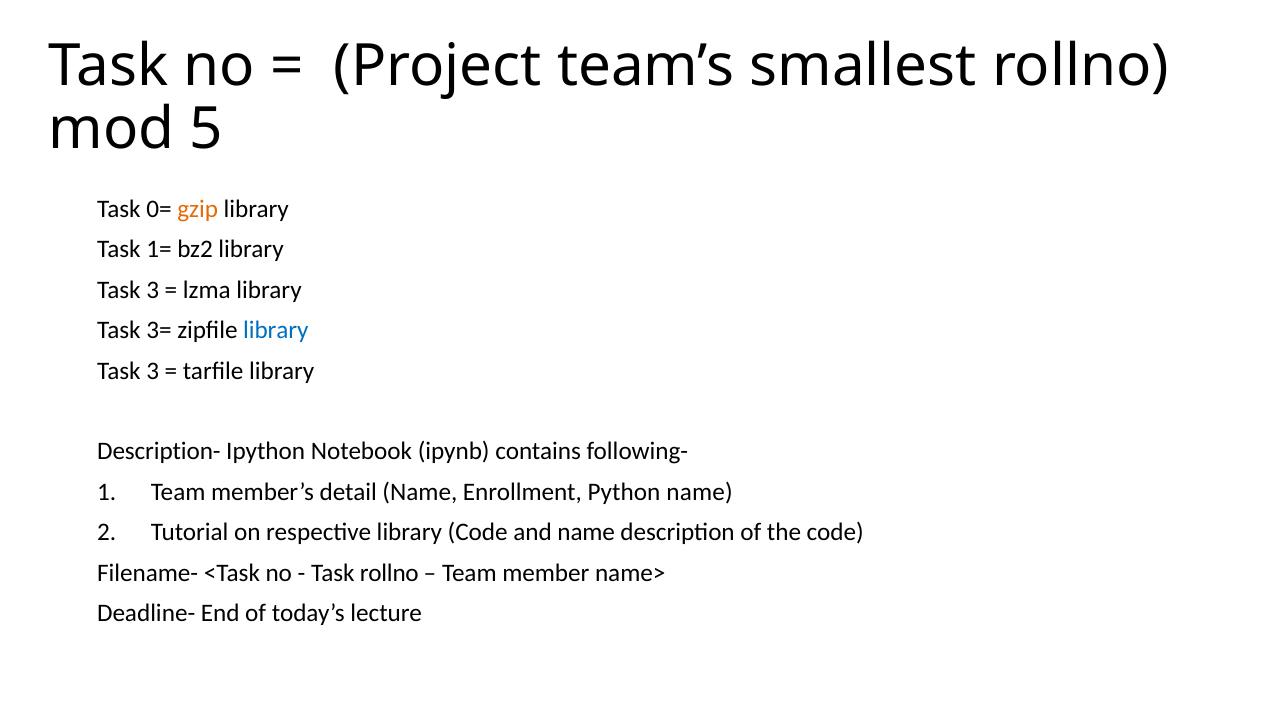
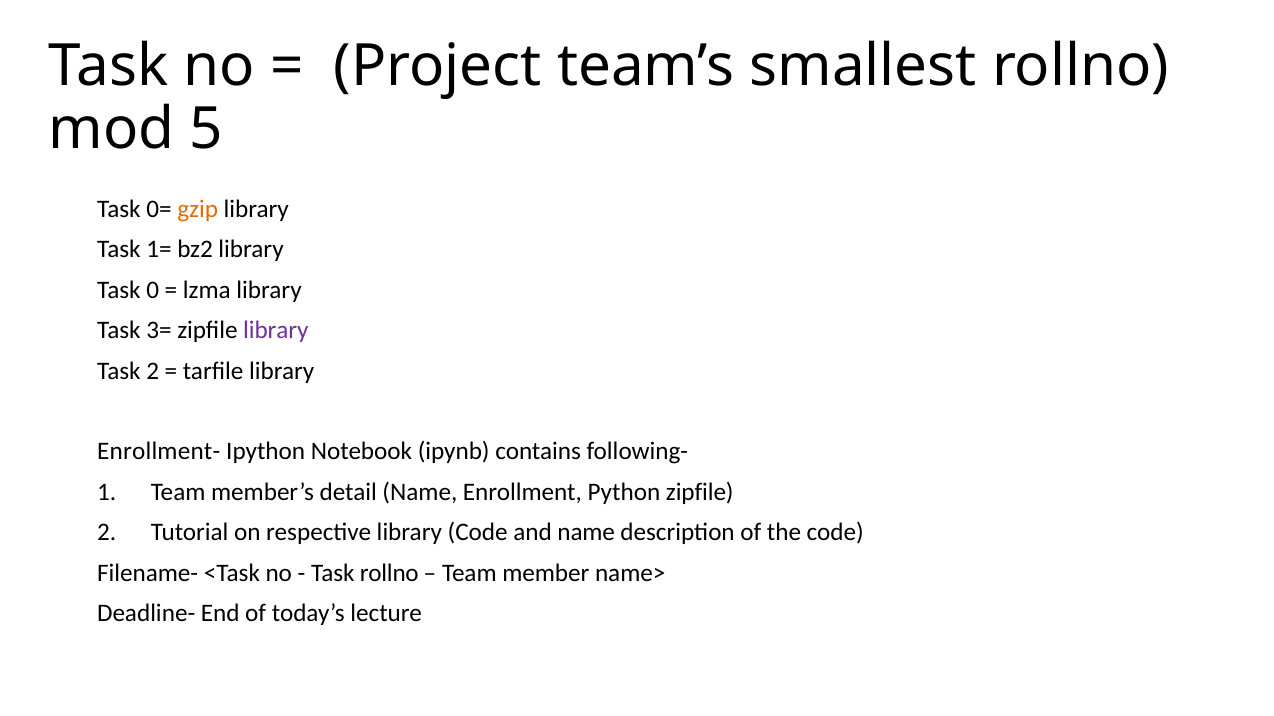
3 at (153, 290): 3 -> 0
library at (276, 331) colour: blue -> purple
3 at (153, 371): 3 -> 2
Description-: Description- -> Enrollment-
Python name: name -> zipfile
